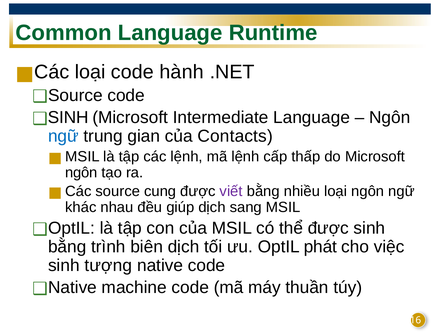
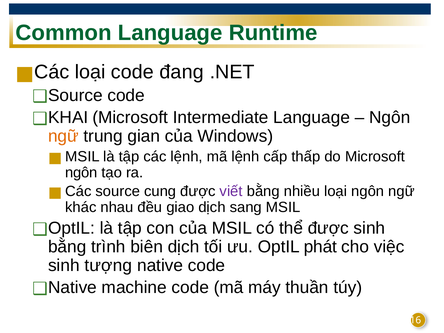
hành: hành -> đang
SINH at (68, 118): SINH -> KHAI
ngữ at (63, 136) colour: blue -> orange
Contacts: Contacts -> Windows
giúp: giúp -> giao
